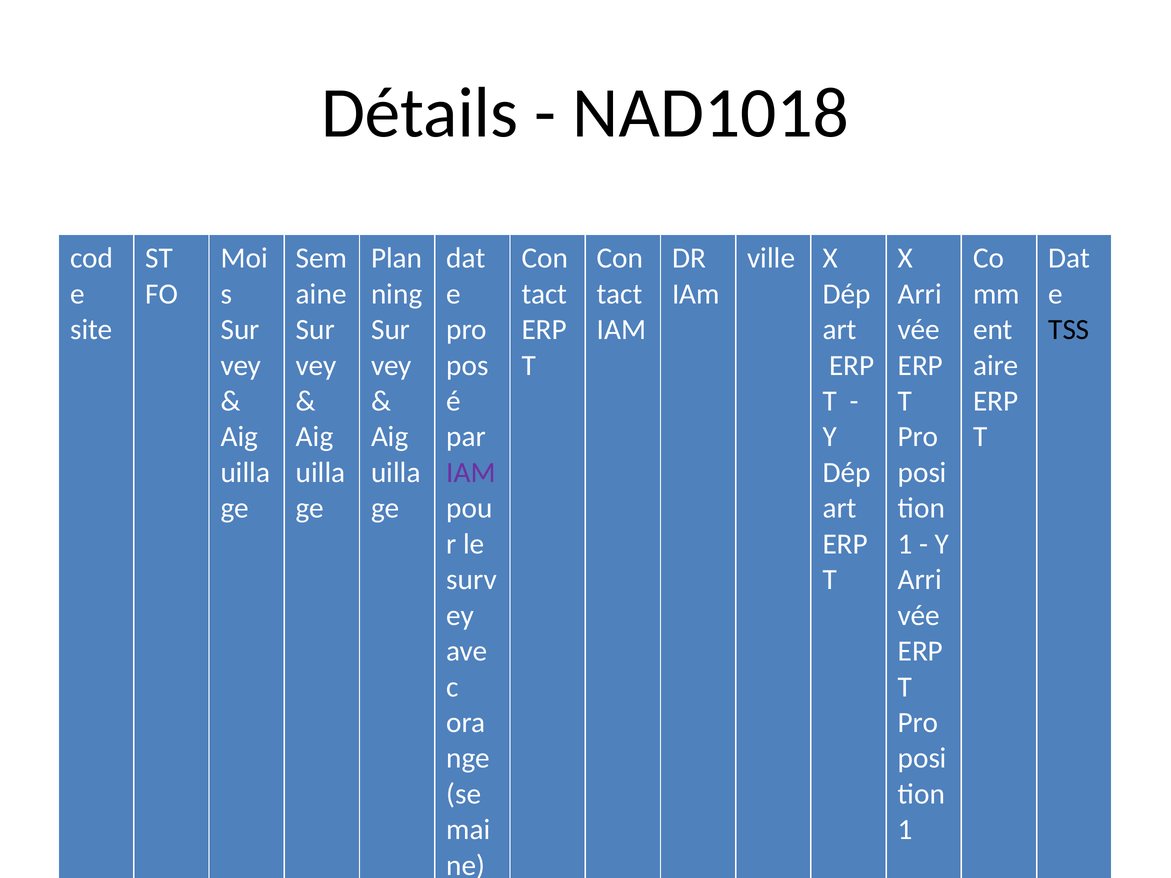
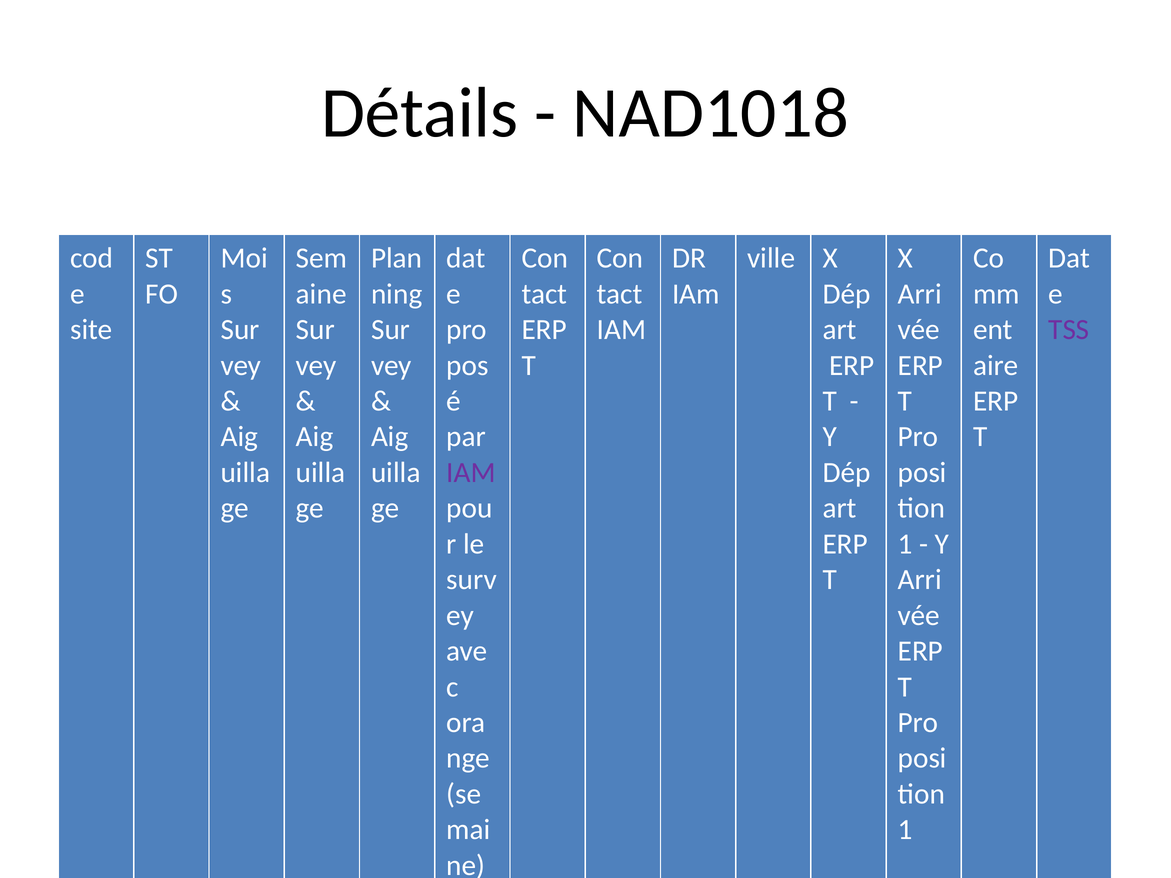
TSS colour: black -> purple
